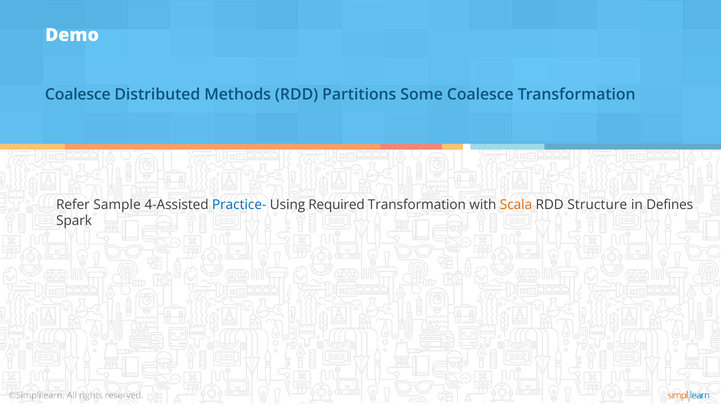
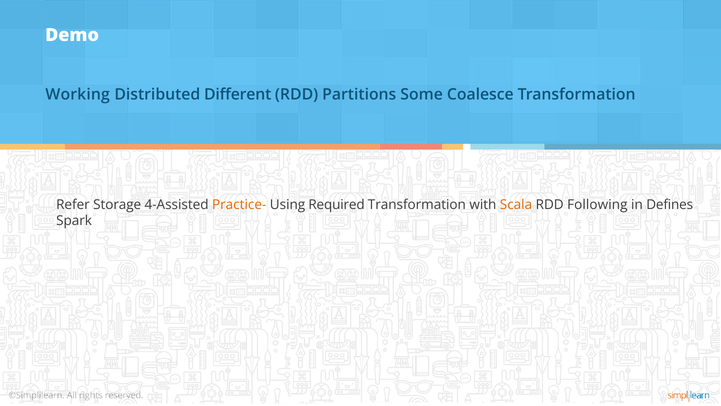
Coalesce at (78, 94): Coalesce -> Working
Methods: Methods -> Different
Sample: Sample -> Storage
Practice- colour: blue -> orange
Structure: Structure -> Following
